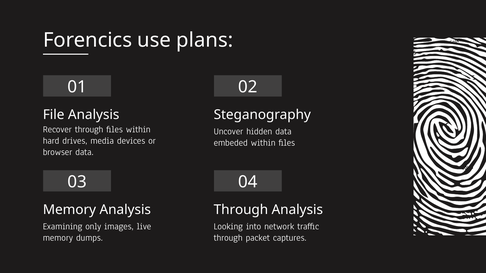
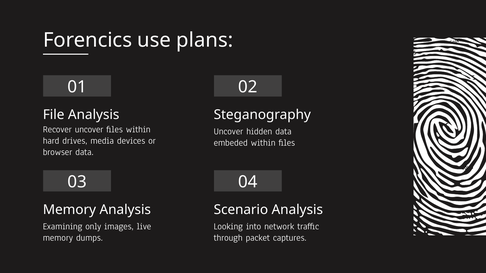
Recover through: through -> uncover
Through at (241, 210): Through -> Scenario
